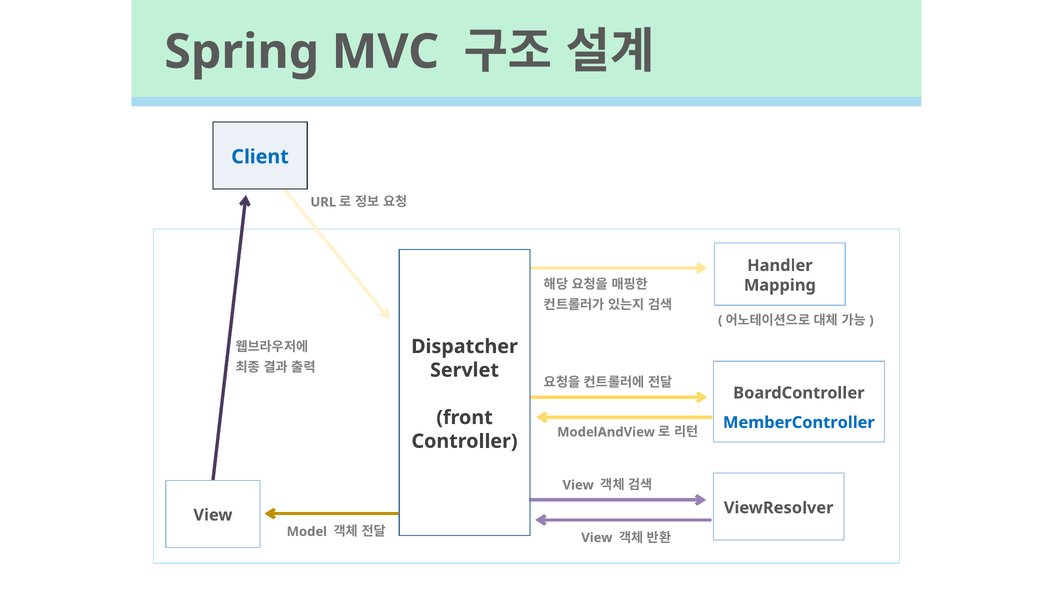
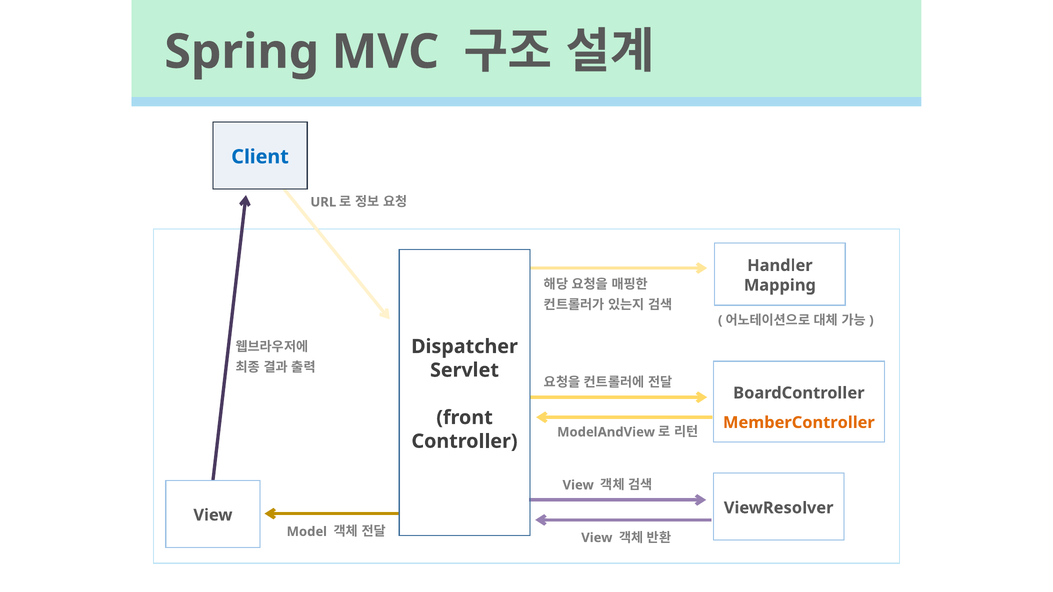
MemberController colour: blue -> orange
